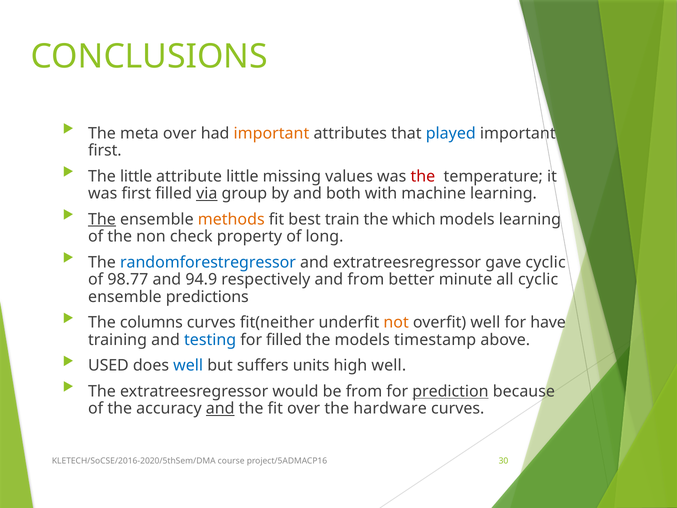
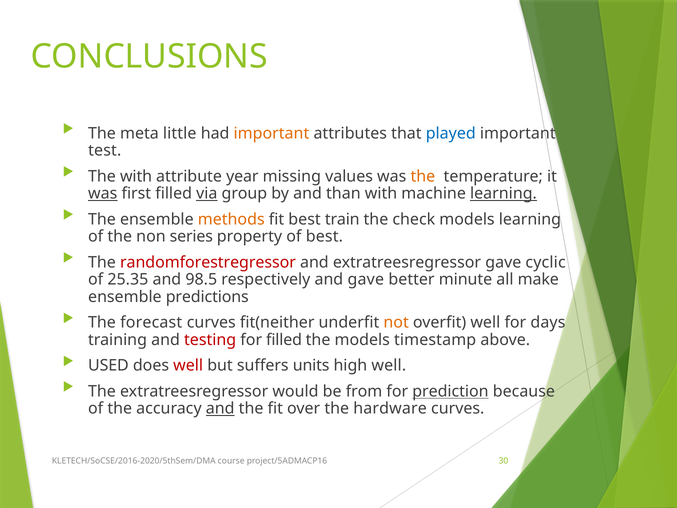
meta over: over -> little
first at (105, 150): first -> test
The little: little -> with
attribute little: little -> year
the at (423, 176) colour: red -> orange
was at (103, 193) underline: none -> present
both: both -> than
learning at (503, 193) underline: none -> present
The at (102, 219) underline: present -> none
which: which -> check
check: check -> series
of long: long -> best
randomforestregressor colour: blue -> red
98.77: 98.77 -> 25.35
94.9: 94.9 -> 98.5
and from: from -> gave
all cyclic: cyclic -> make
columns: columns -> forecast
have: have -> days
testing colour: blue -> red
well at (188, 365) colour: blue -> red
